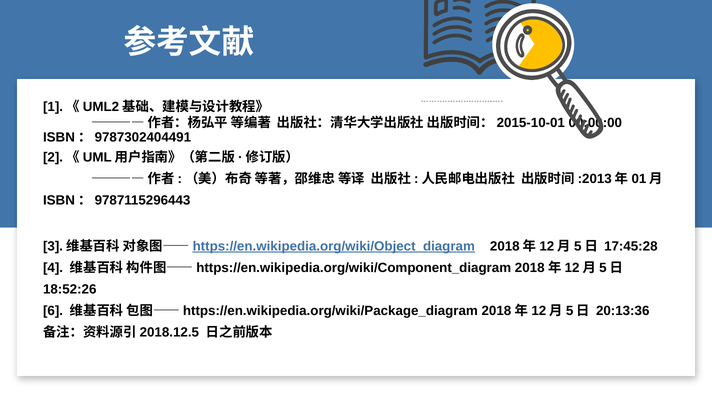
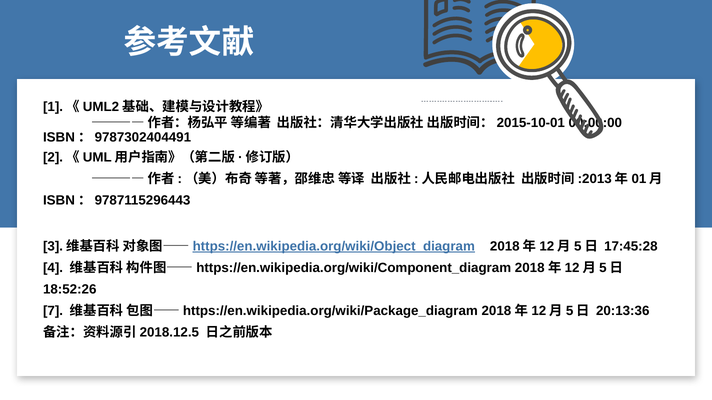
6: 6 -> 7
